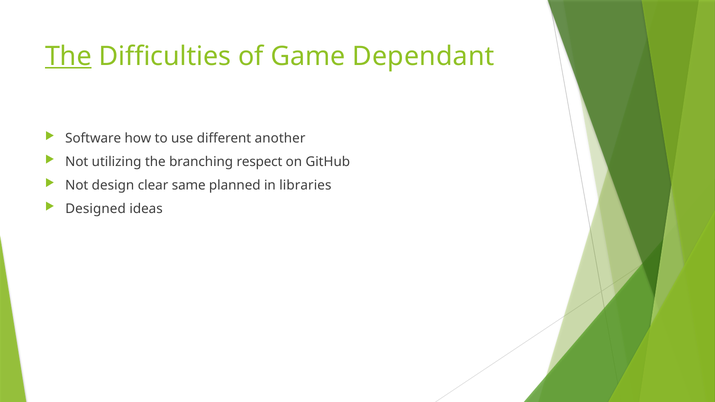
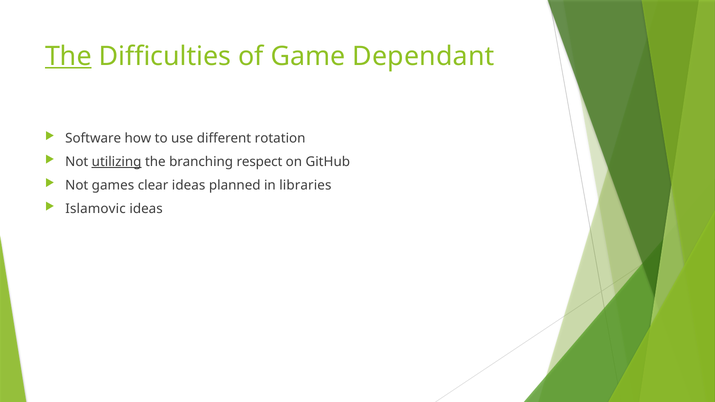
another: another -> rotation
utilizing underline: none -> present
design: design -> games
clear same: same -> ideas
Designed: Designed -> Islamovic
